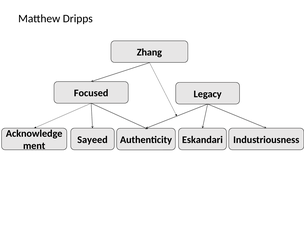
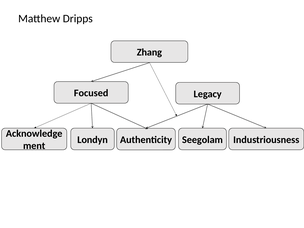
Sayeed: Sayeed -> Londyn
Eskandari: Eskandari -> Seegolam
